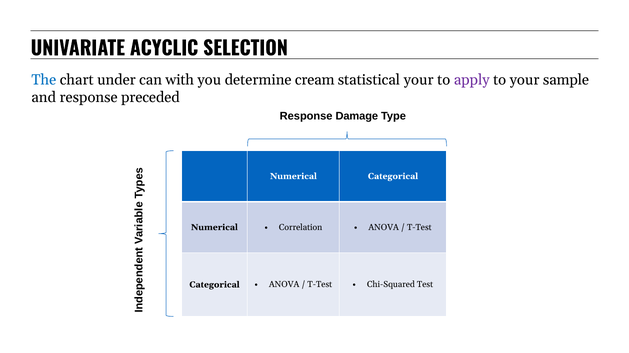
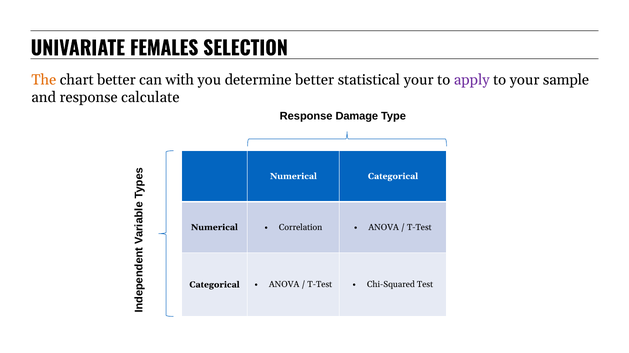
ACYCLIC: ACYCLIC -> FEMALES
The colour: blue -> orange
chart under: under -> better
determine cream: cream -> better
preceded: preceded -> calculate
